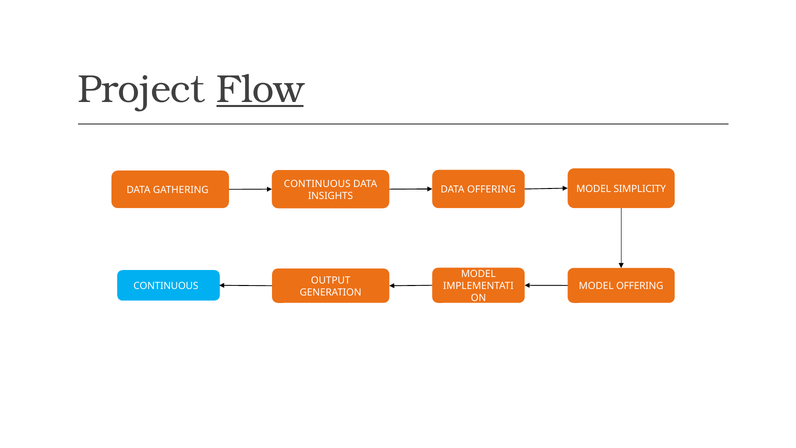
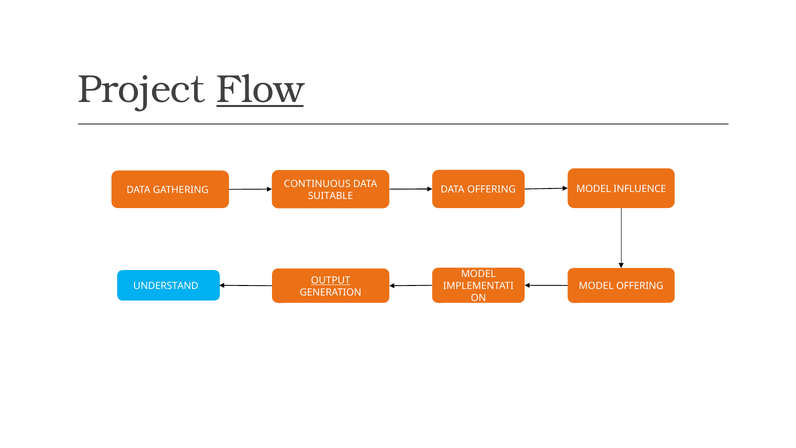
SIMPLICITY: SIMPLICITY -> INFLUENCE
INSIGHTS: INSIGHTS -> SUITABLE
OUTPUT underline: none -> present
CONTINUOUS at (166, 286): CONTINUOUS -> UNDERSTAND
